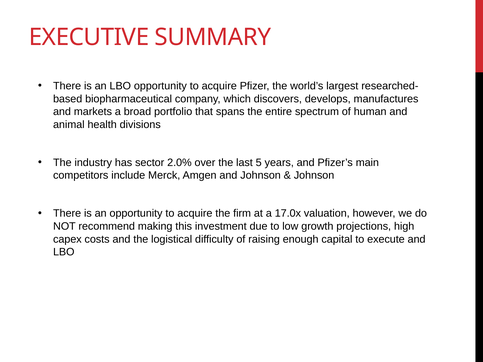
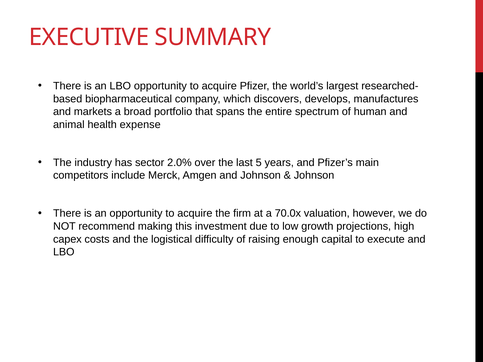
divisions: divisions -> expense
17.0x: 17.0x -> 70.0x
